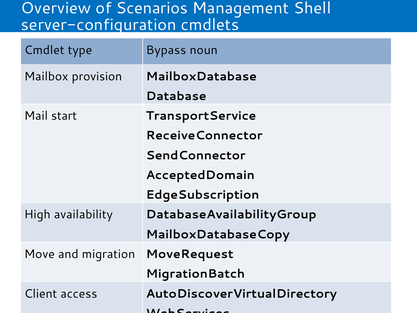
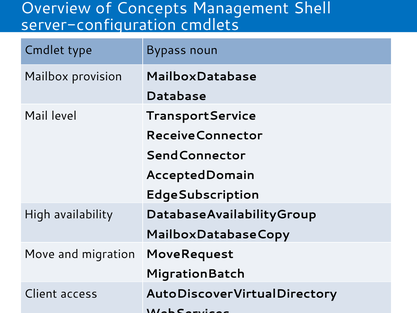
Scenarios: Scenarios -> Concepts
start: start -> level
